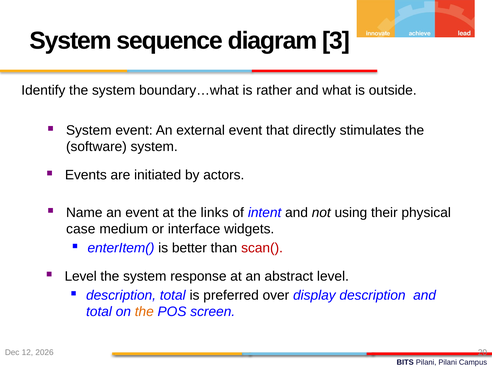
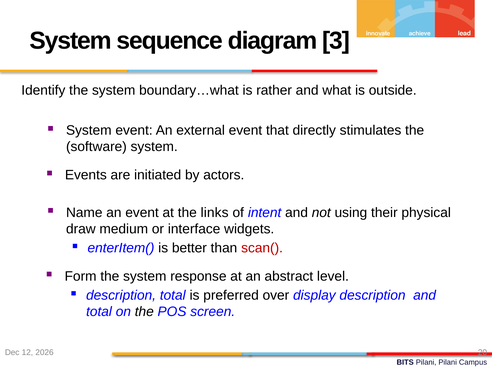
case: case -> draw
Level at (81, 276): Level -> Form
the at (144, 312) colour: orange -> black
